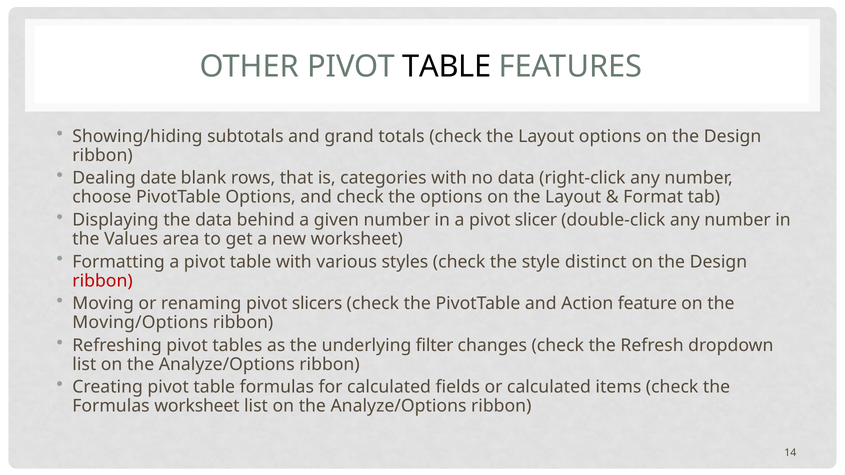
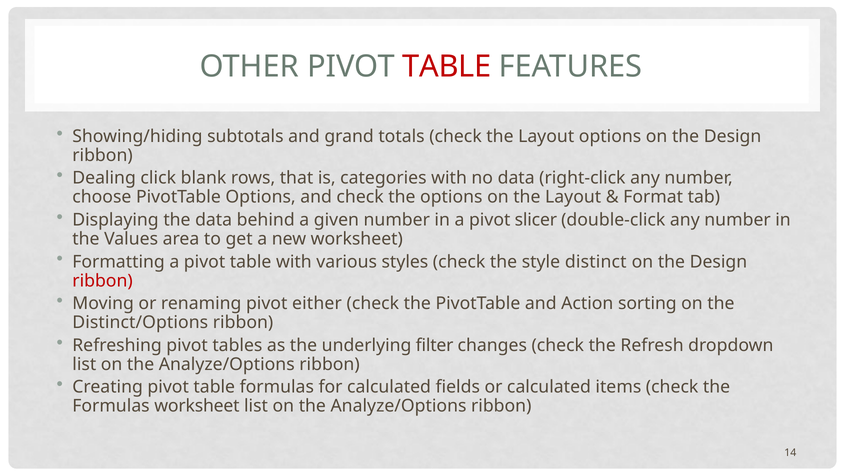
TABLE at (447, 66) colour: black -> red
date: date -> click
slicers: slicers -> either
feature: feature -> sorting
Moving/Options: Moving/Options -> Distinct/Options
